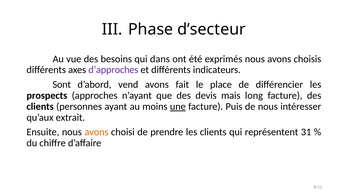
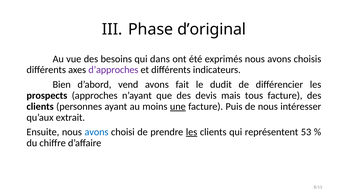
d’secteur: d’secteur -> d’original
Sont: Sont -> Bien
place: place -> dudit
long: long -> tous
avons at (97, 132) colour: orange -> blue
les at (192, 132) underline: none -> present
31: 31 -> 53
